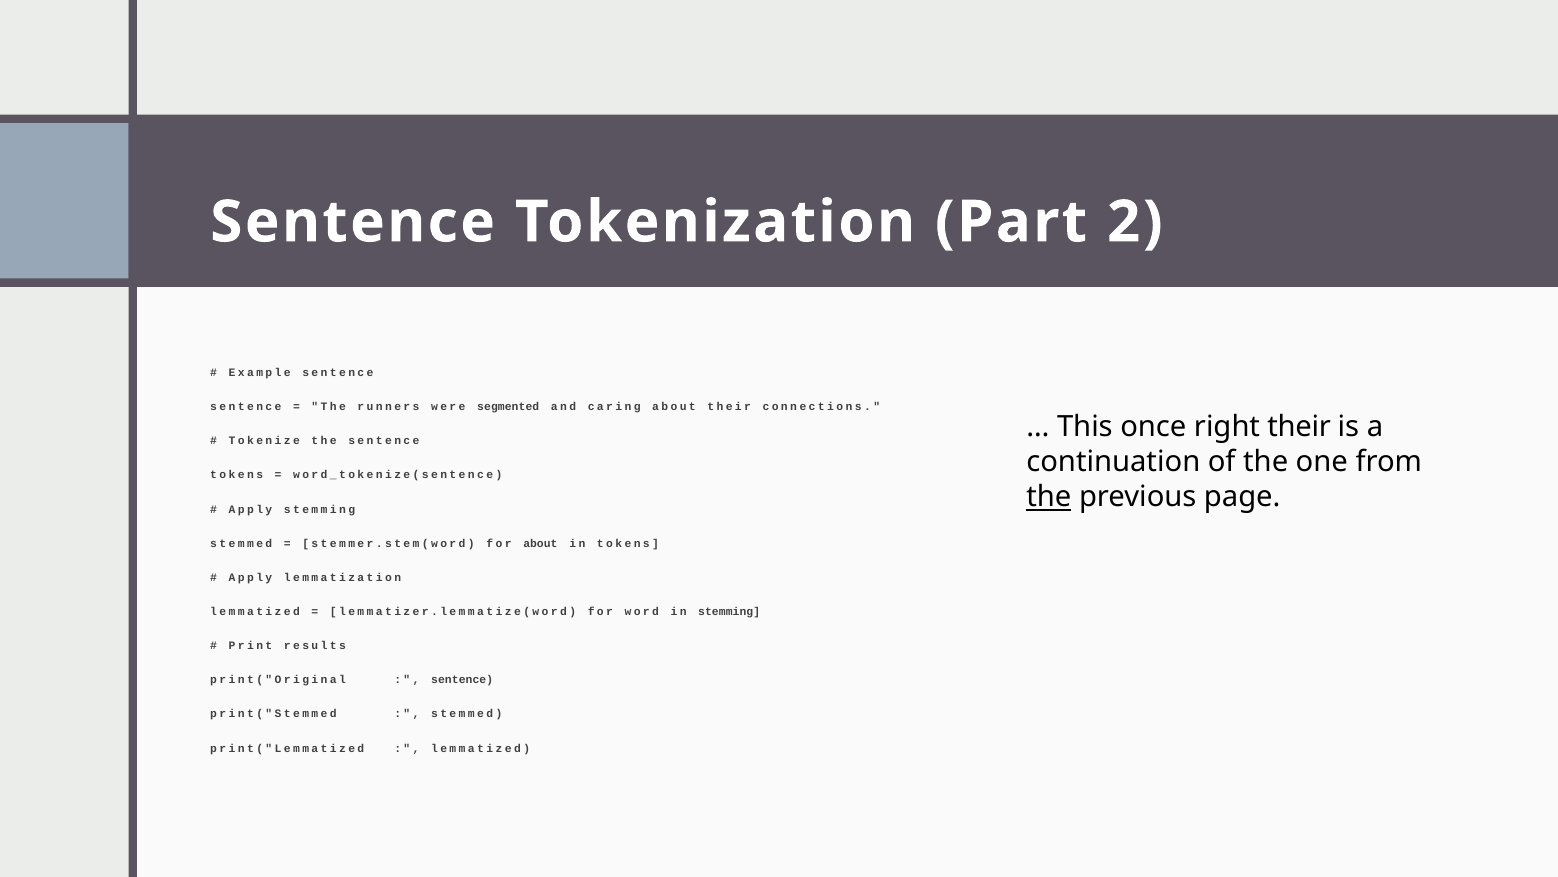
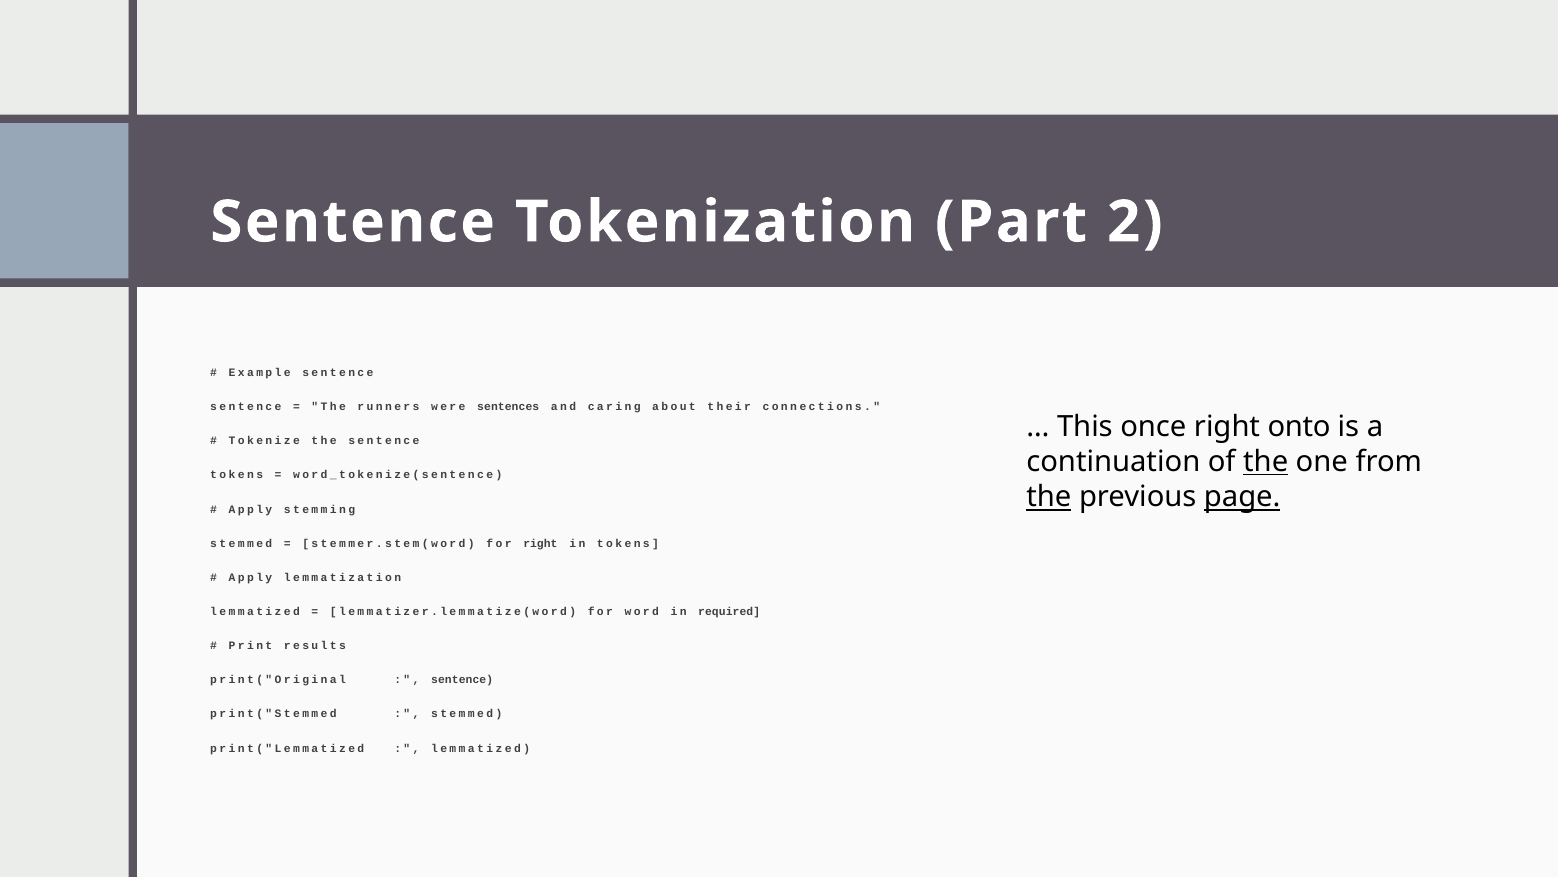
segmented: segmented -> sentences
right their: their -> onto
the at (1266, 462) underline: none -> present
page underline: none -> present
for about: about -> right
in stemming: stemming -> required
